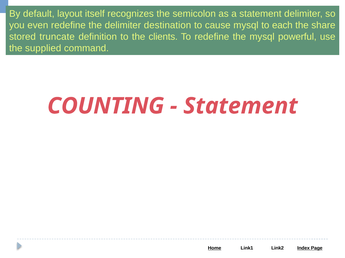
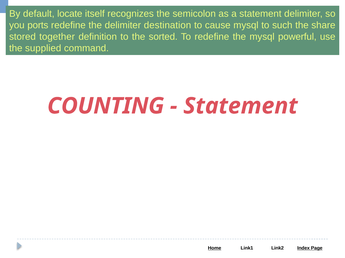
layout: layout -> locate
even: even -> ports
each: each -> such
truncate: truncate -> together
clients: clients -> sorted
